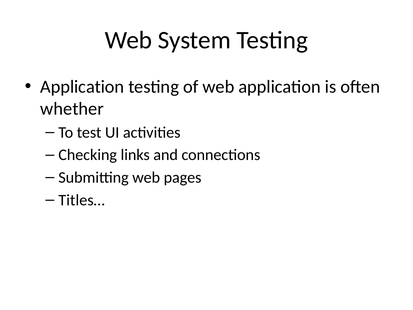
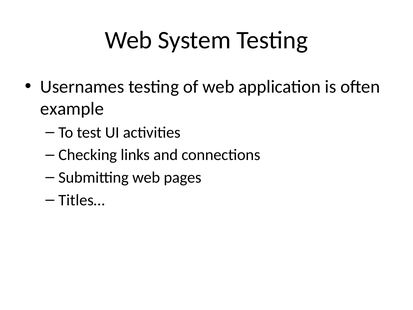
Application at (82, 87): Application -> Usernames
whether: whether -> example
